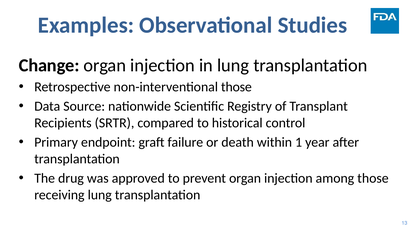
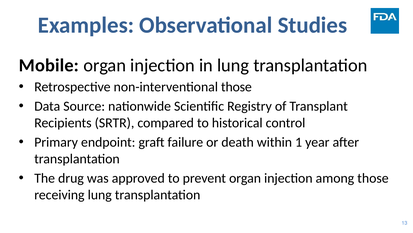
Change: Change -> Mobile
